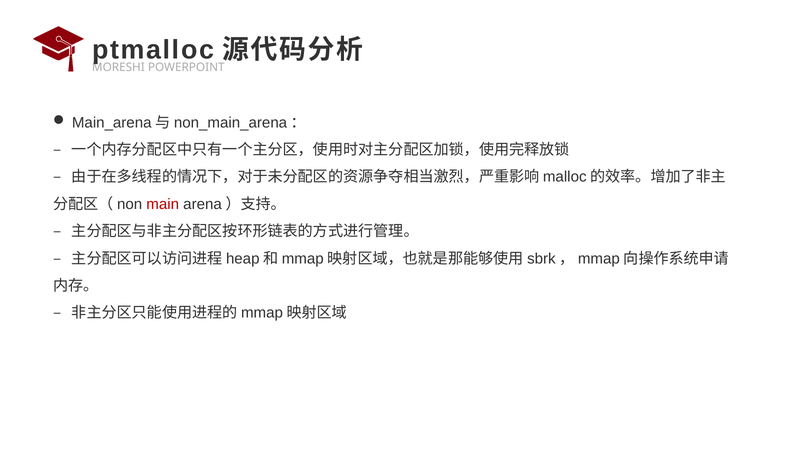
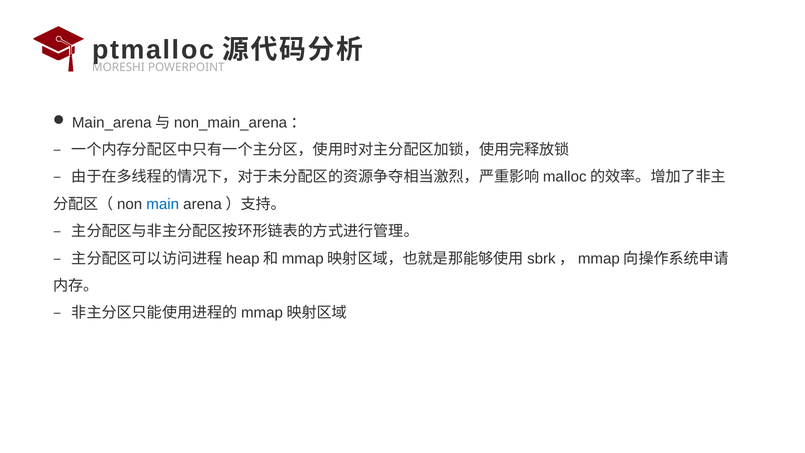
main colour: red -> blue
